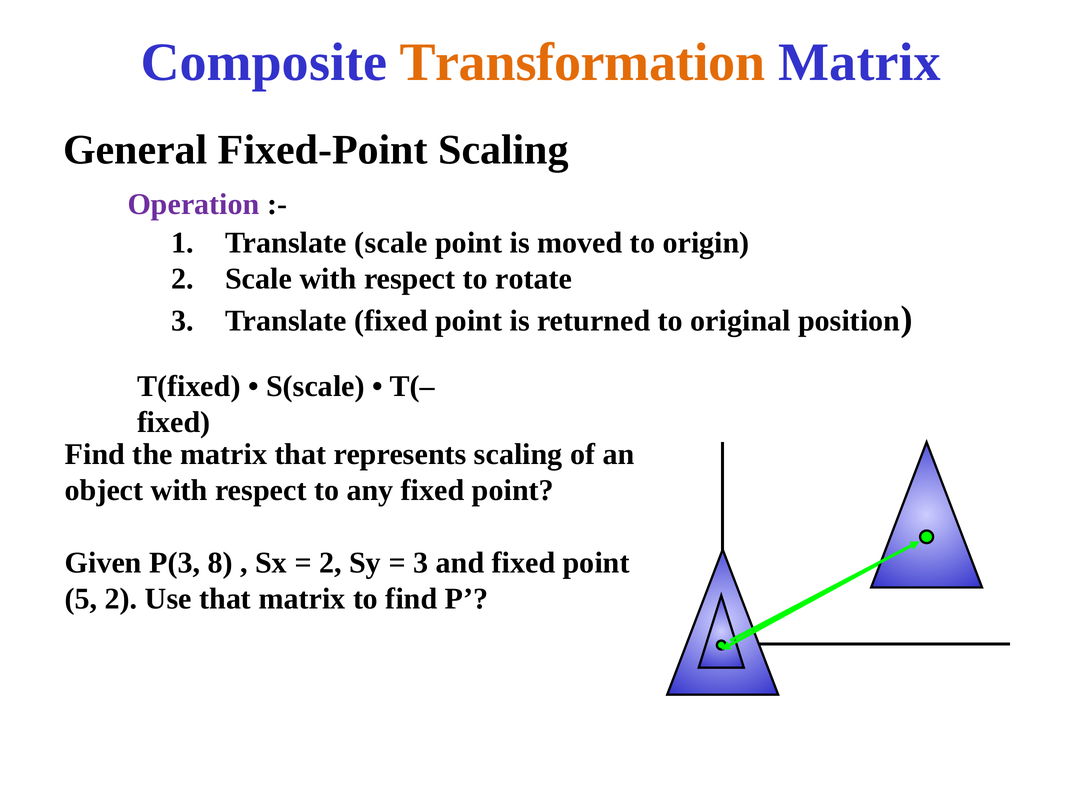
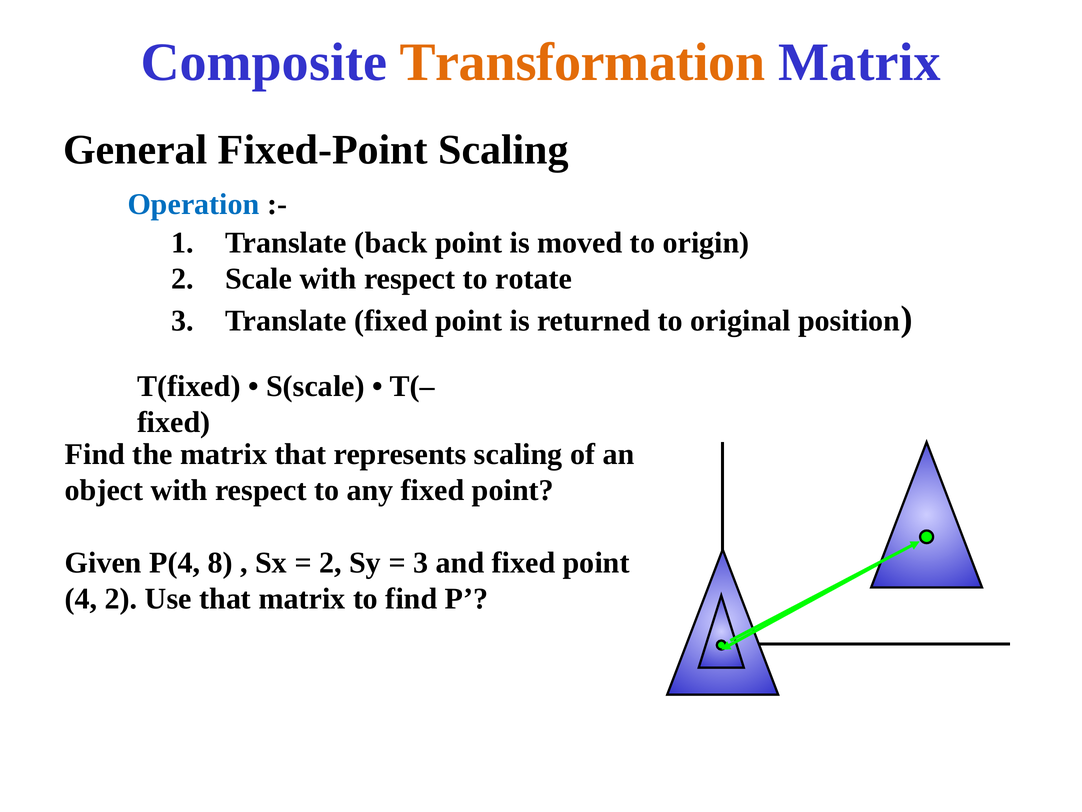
Operation colour: purple -> blue
Translate scale: scale -> back
P(3: P(3 -> P(4
5: 5 -> 4
